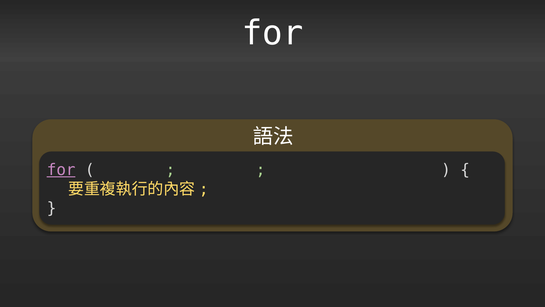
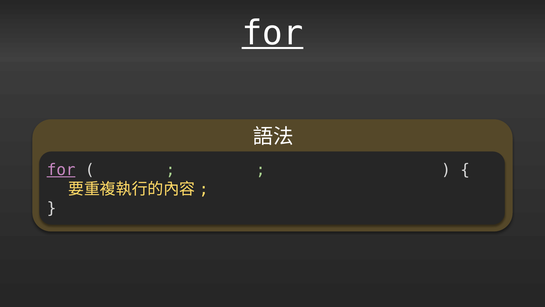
for at (272, 33) underline: none -> present
